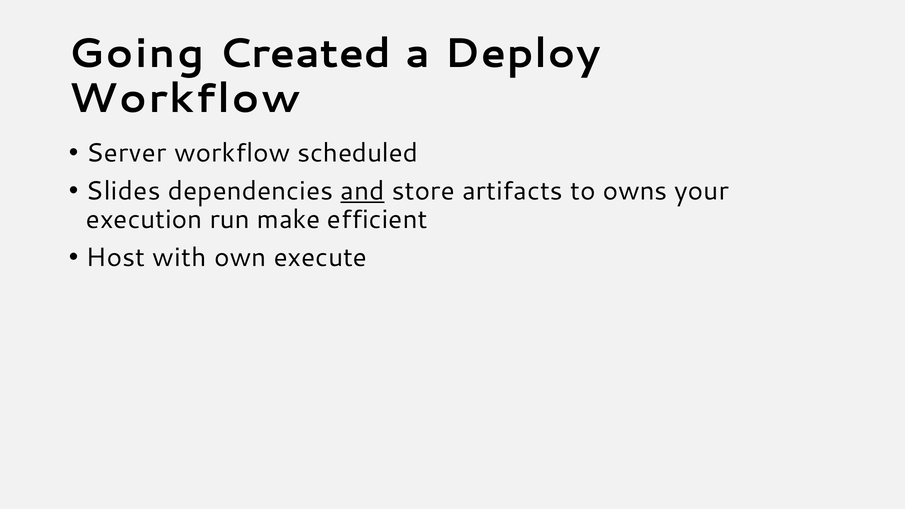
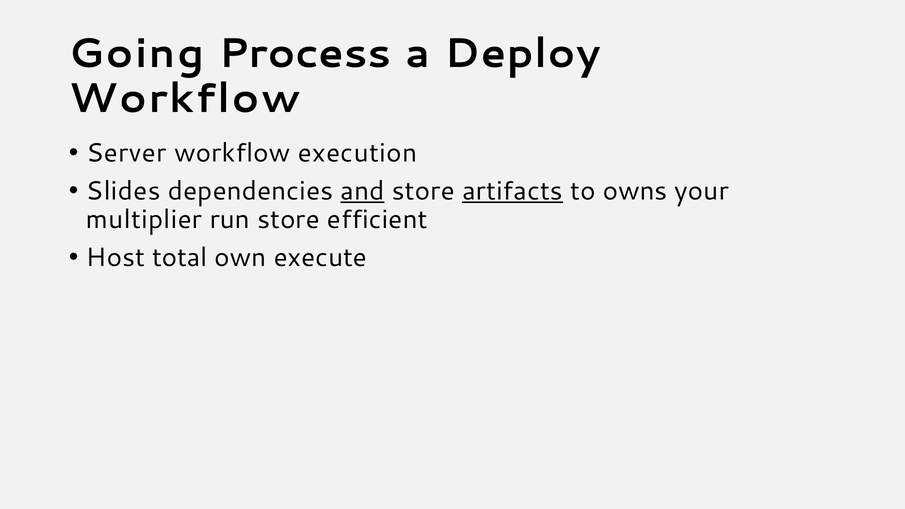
Created: Created -> Process
scheduled: scheduled -> execution
artifacts underline: none -> present
execution: execution -> multiplier
run make: make -> store
with: with -> total
